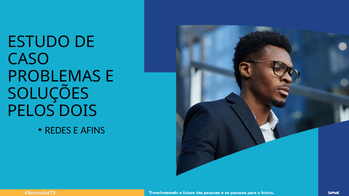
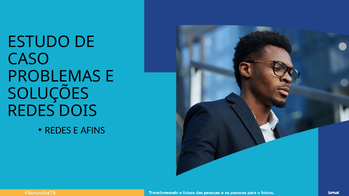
PELOS at (31, 111): PELOS -> REDES
